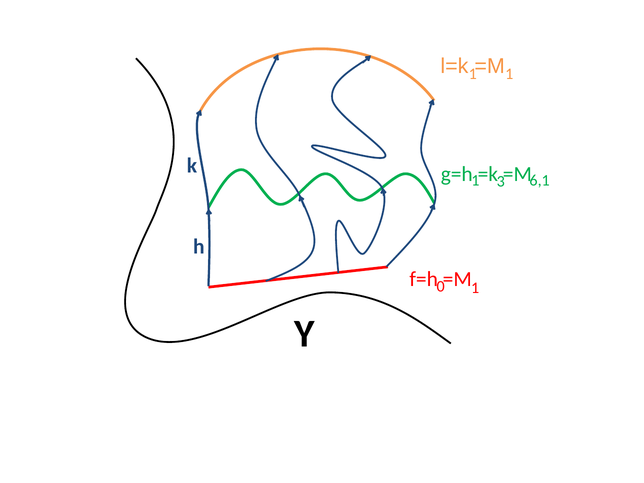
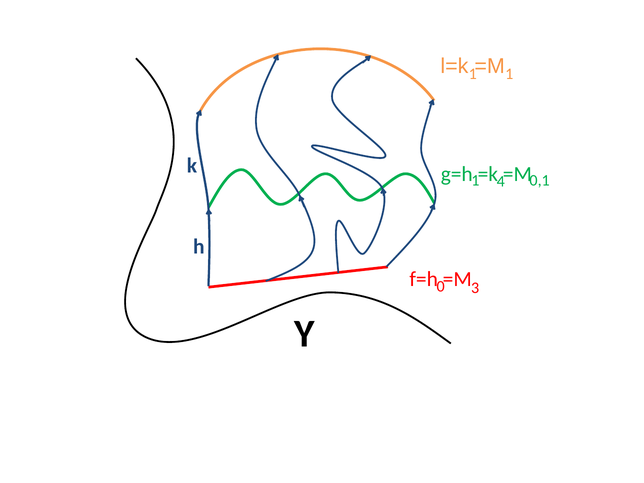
3: 3 -> 4
6,1: 6,1 -> 0,1
0 1: 1 -> 3
